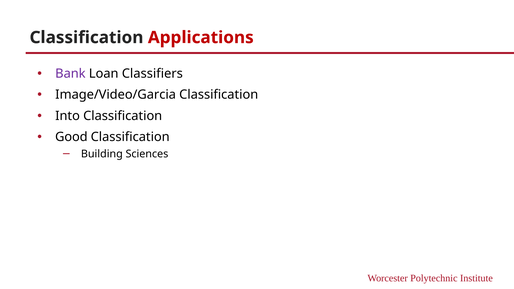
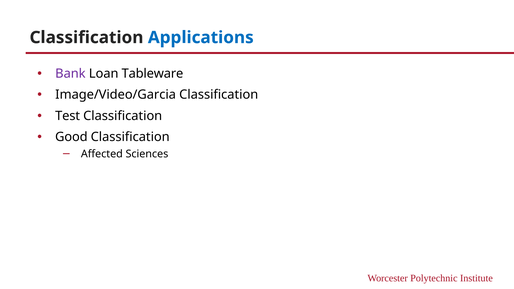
Applications colour: red -> blue
Classifiers: Classifiers -> Tableware
Into: Into -> Test
Building: Building -> Affected
